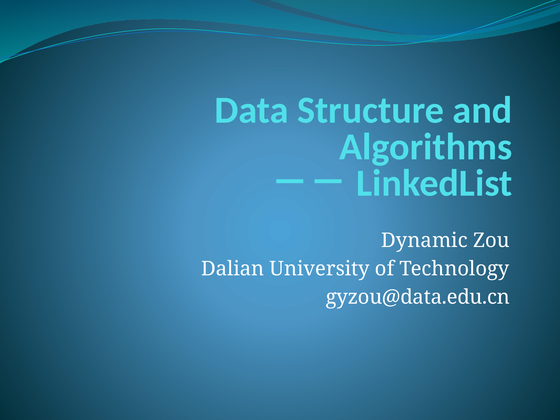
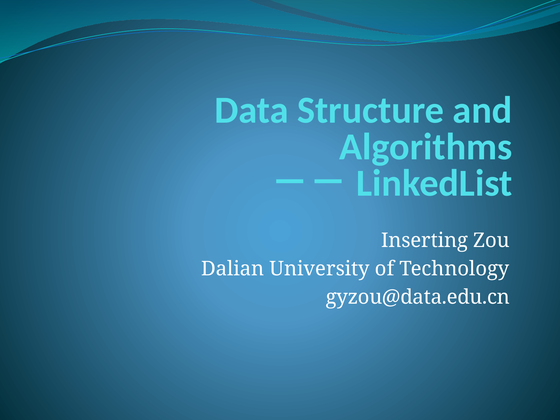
Dynamic: Dynamic -> Inserting
